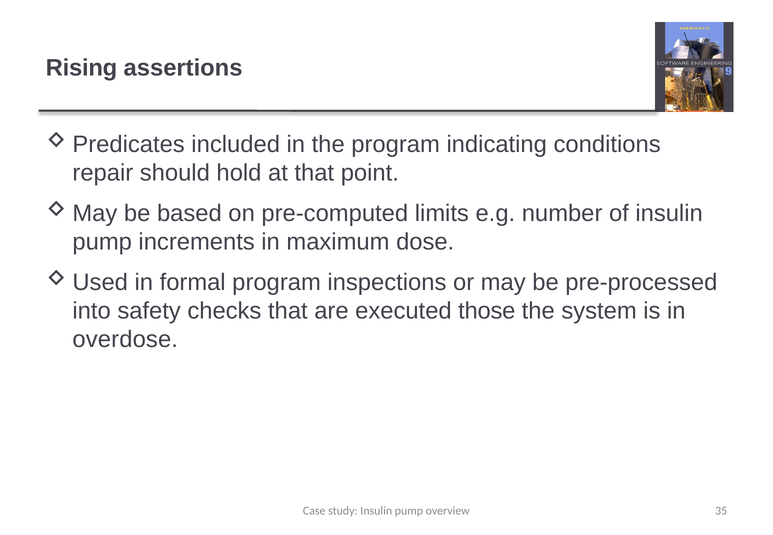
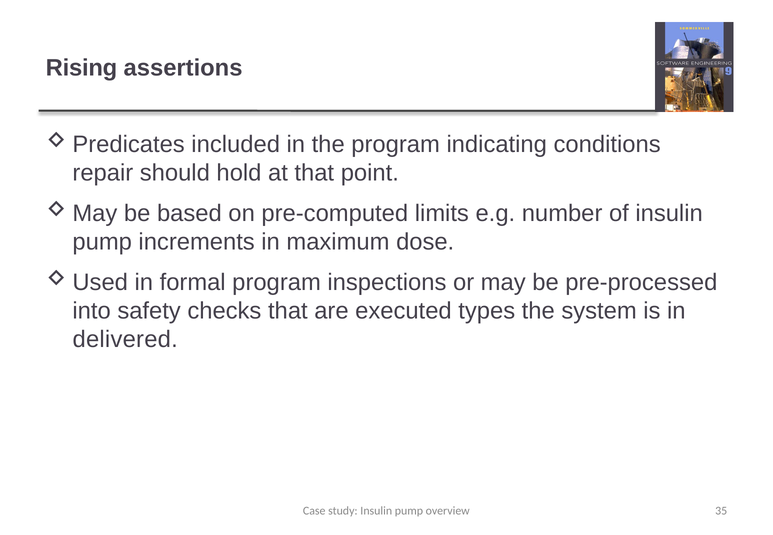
those: those -> types
overdose: overdose -> delivered
